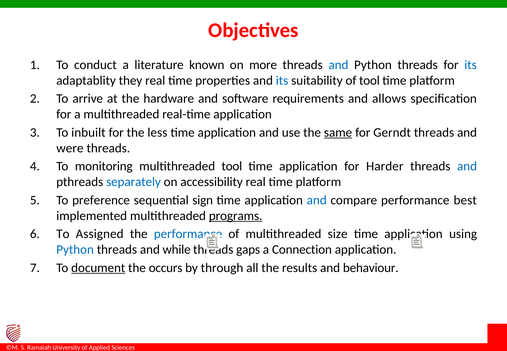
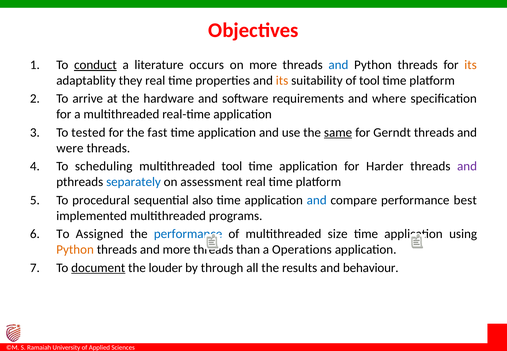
conduct underline: none -> present
known: known -> occurs
its at (471, 65) colour: blue -> orange
its at (282, 80) colour: blue -> orange
allows: allows -> where
inbuilt: inbuilt -> tested
less: less -> fast
monitoring: monitoring -> scheduling
and at (467, 166) colour: blue -> purple
accessibility: accessibility -> assessment
preference: preference -> procedural
sign: sign -> also
programs underline: present -> none
Python at (75, 250) colour: blue -> orange
and while: while -> more
gaps: gaps -> than
Connection: Connection -> Operations
occurs: occurs -> louder
